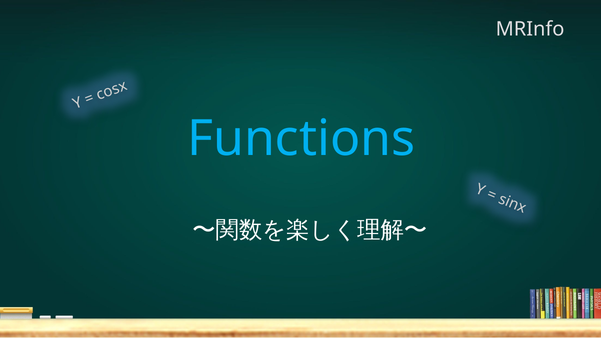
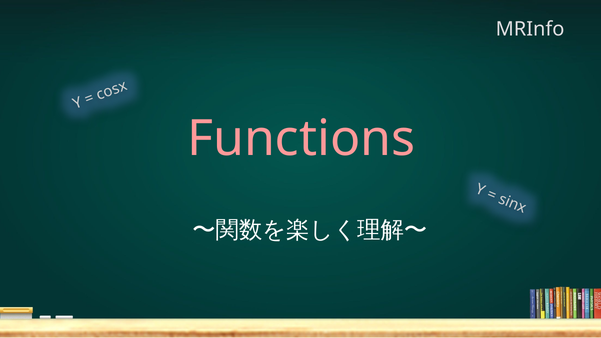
Functions colour: light blue -> pink
